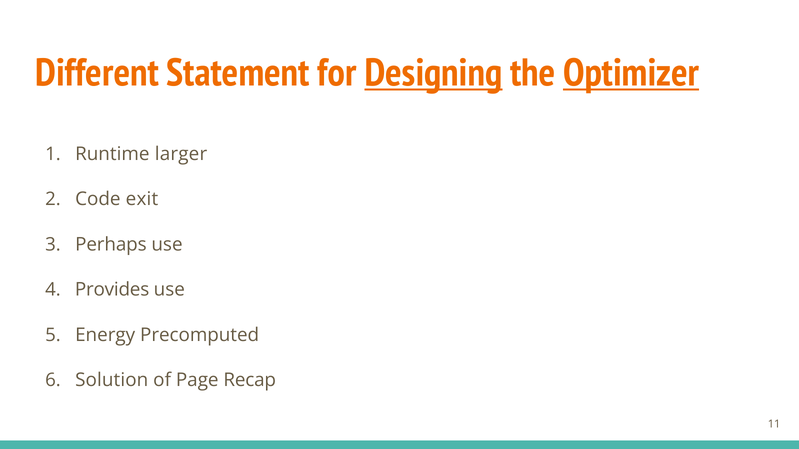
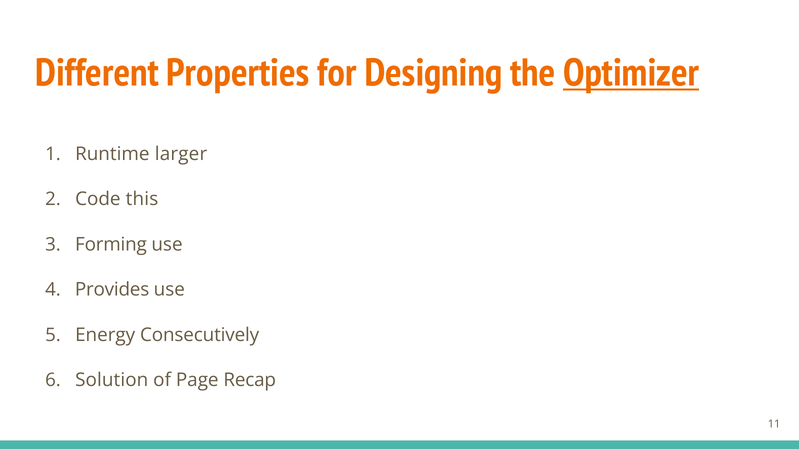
Statement: Statement -> Properties
Designing underline: present -> none
exit: exit -> this
Perhaps: Perhaps -> Forming
Precomputed: Precomputed -> Consecutively
